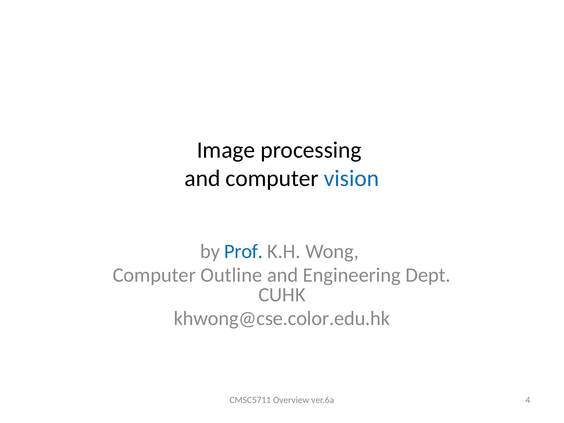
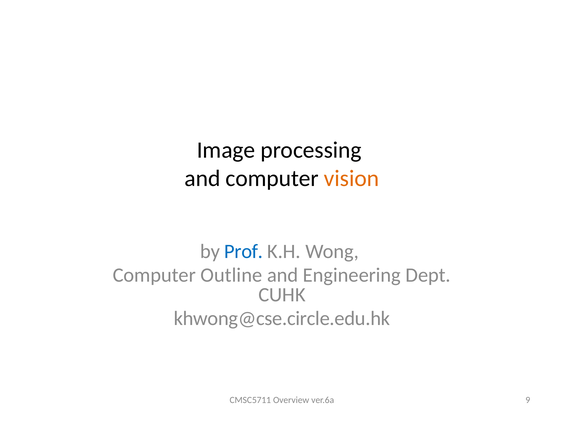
vision colour: blue -> orange
khwong@cse.color.edu.hk: khwong@cse.color.edu.hk -> khwong@cse.circle.edu.hk
4: 4 -> 9
